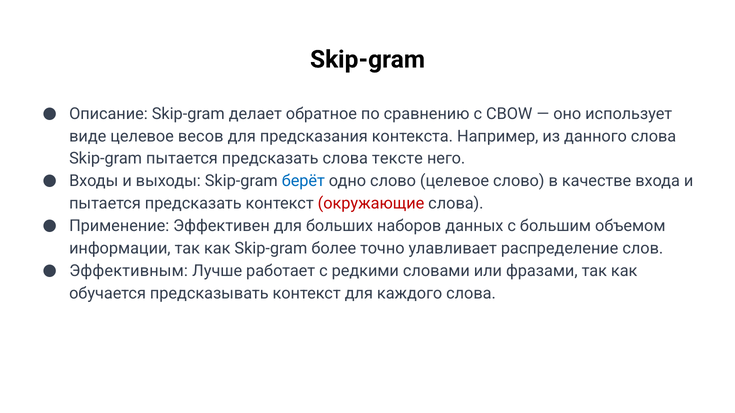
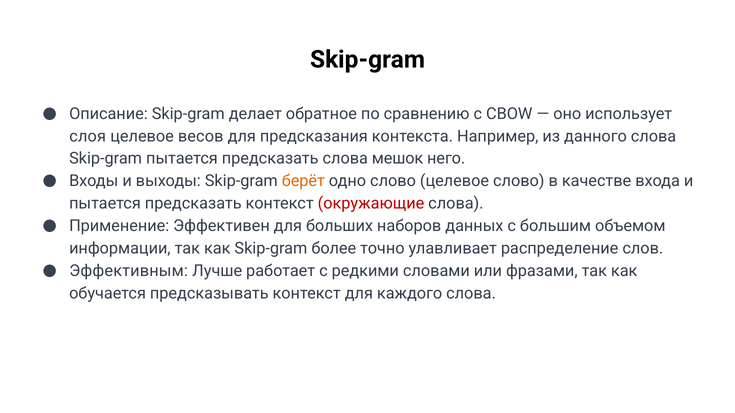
виде: виде -> слоя
тексте: тексте -> мешок
берёт colour: blue -> orange
